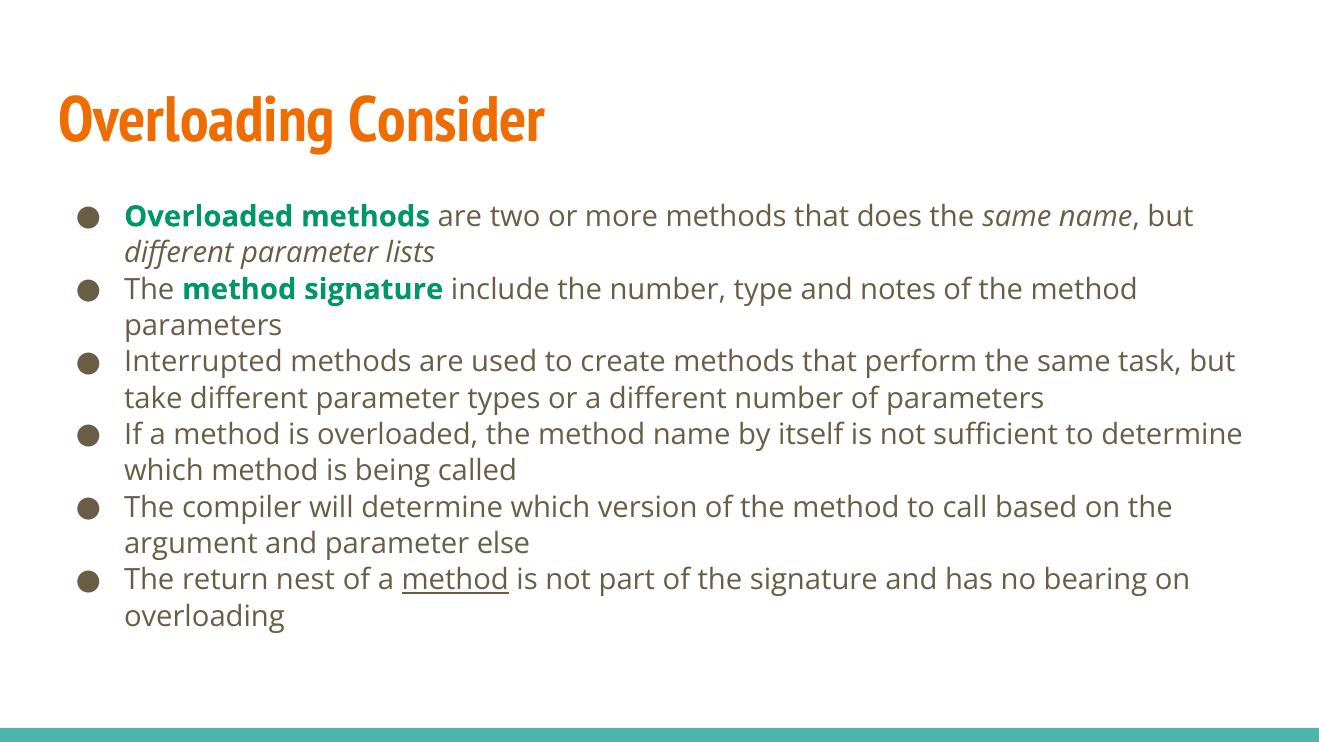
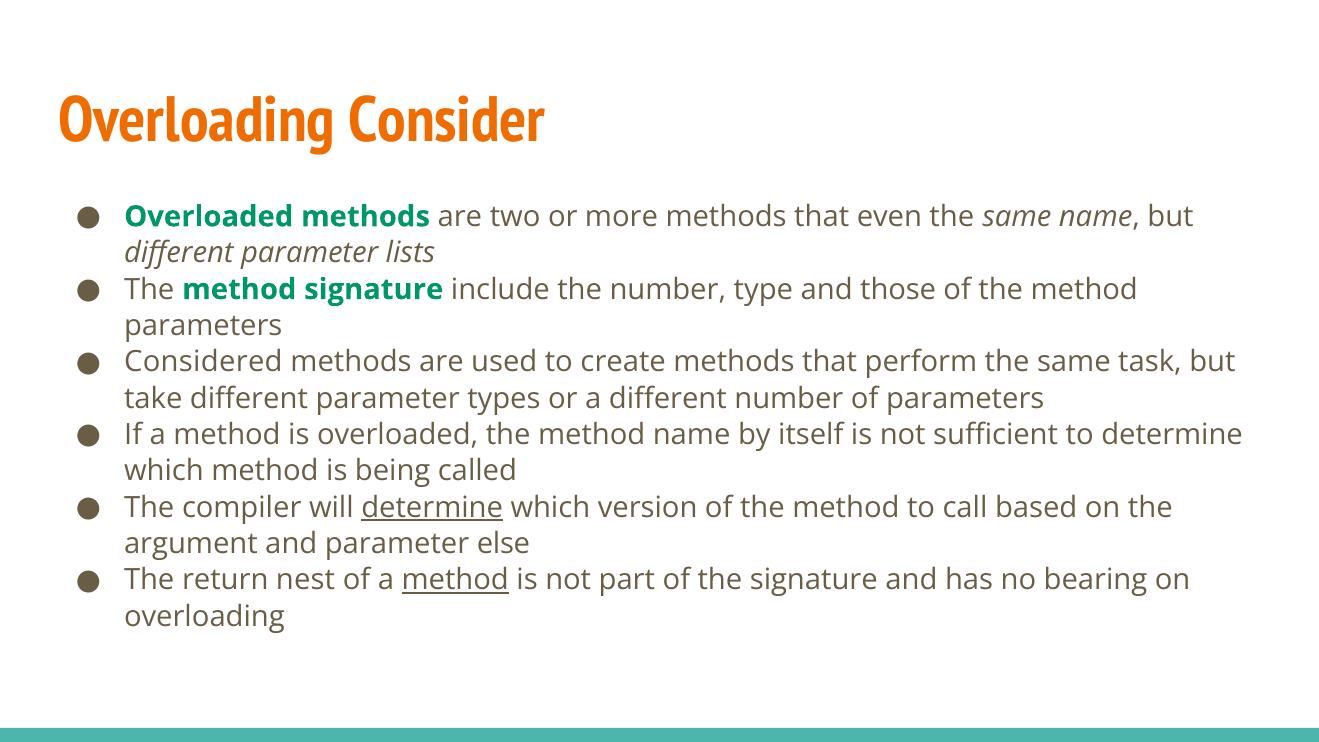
does: does -> even
notes: notes -> those
Interrupted: Interrupted -> Considered
determine at (432, 507) underline: none -> present
